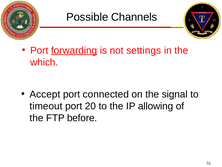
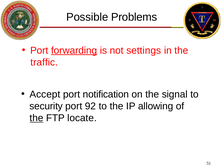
Channels: Channels -> Problems
which: which -> traffic
connected: connected -> notification
timeout: timeout -> security
20: 20 -> 92
the at (36, 118) underline: none -> present
before: before -> locate
